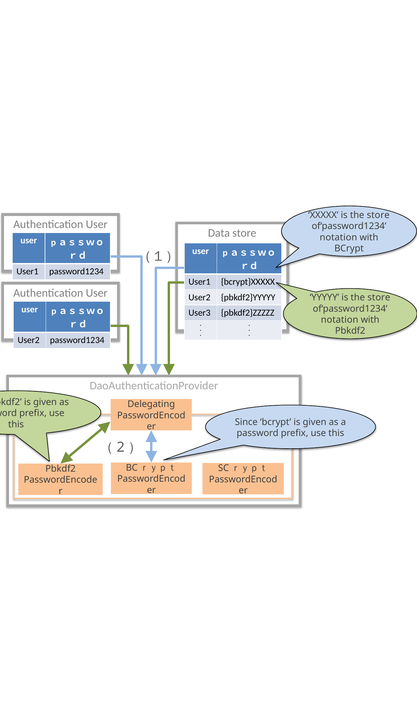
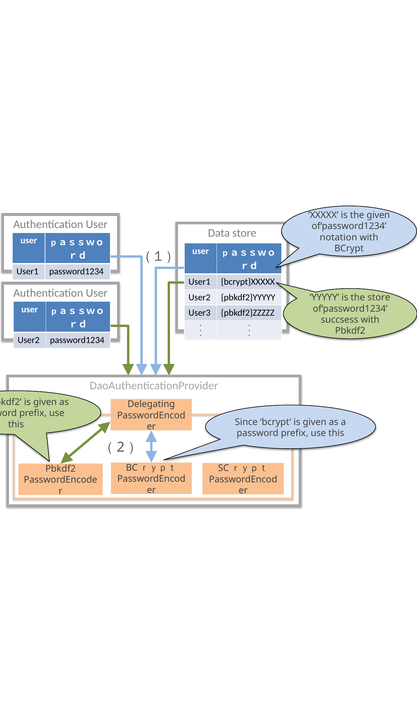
XXXXX is the store: store -> given
notation at (340, 320): notation -> succsess
